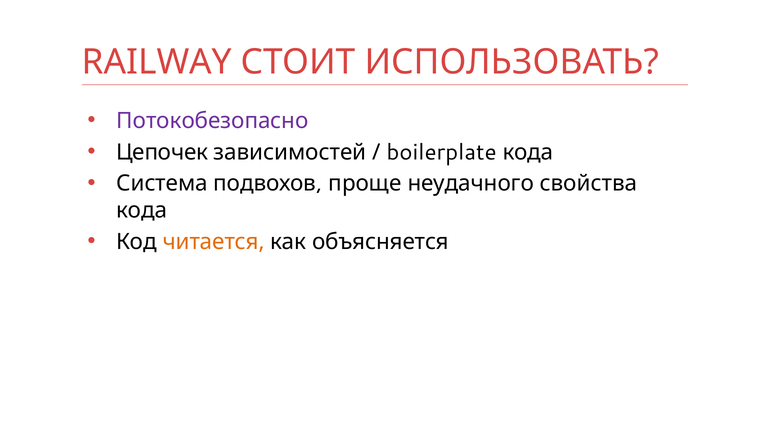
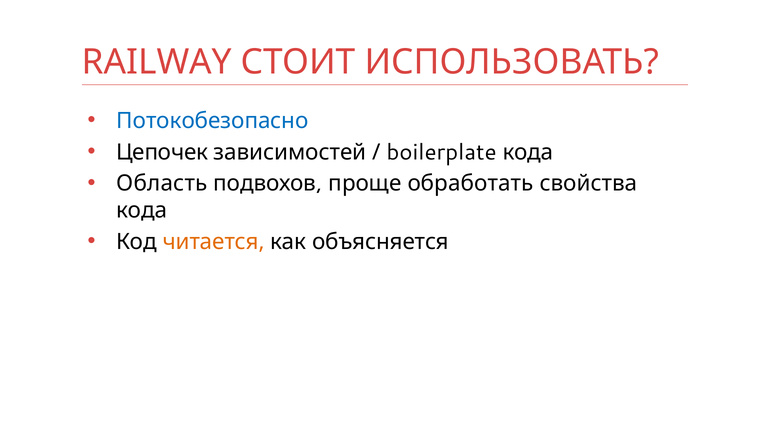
Потокобезопасно colour: purple -> blue
Система: Система -> Область
неудачного: неудачного -> обработать
